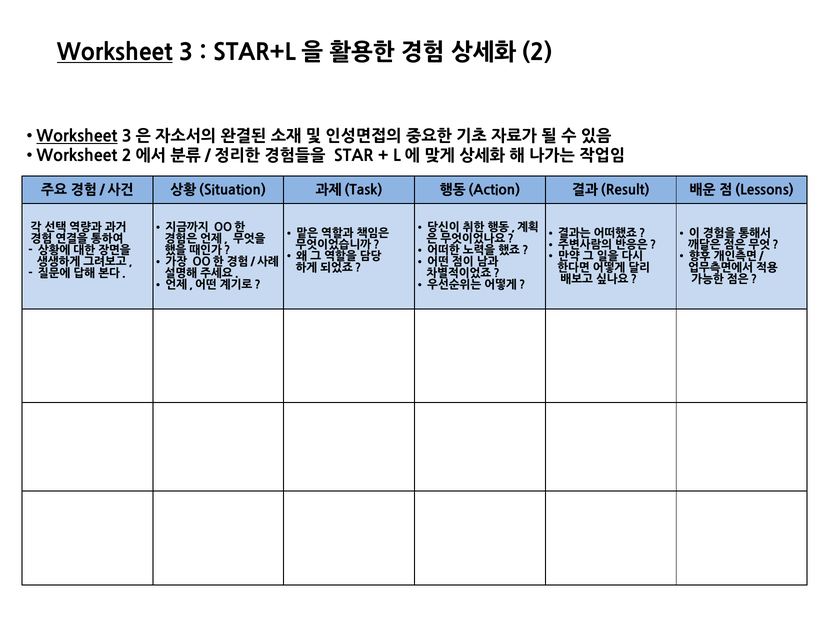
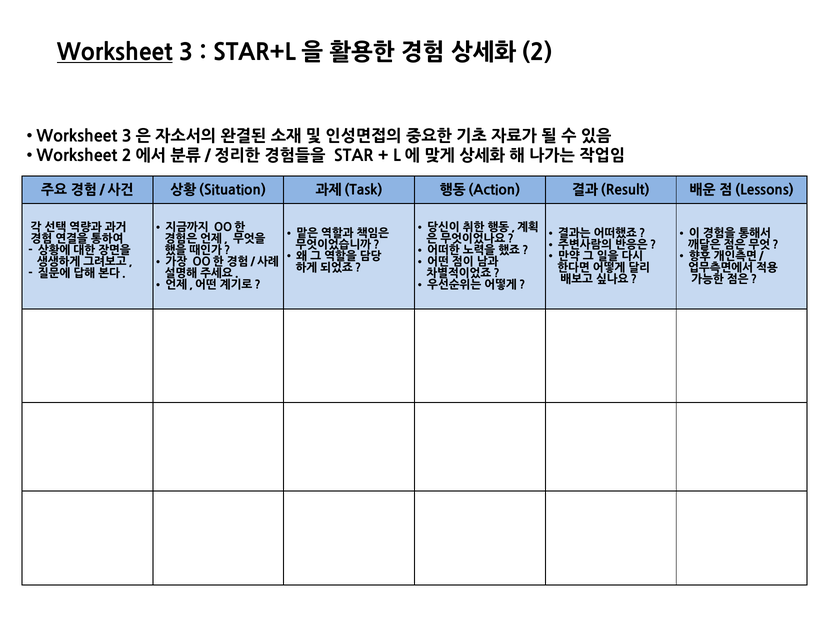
Worksheet at (77, 137) underline: present -> none
